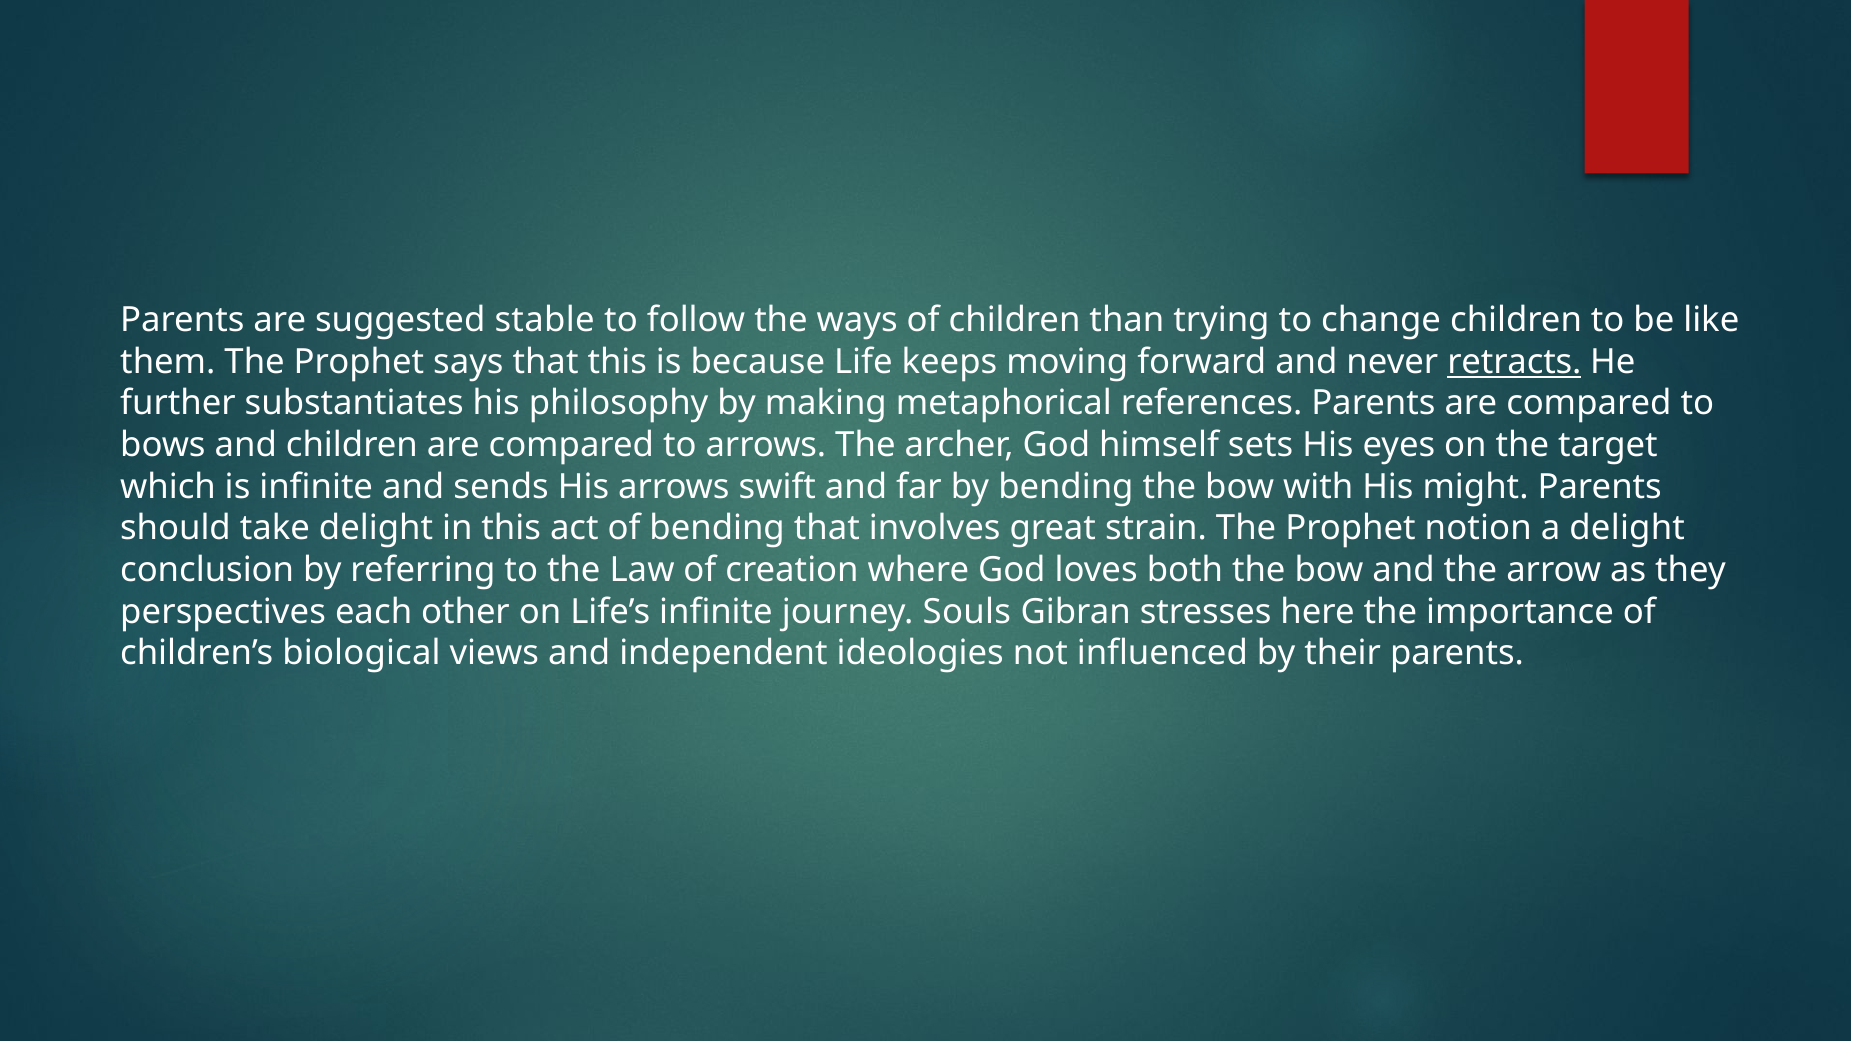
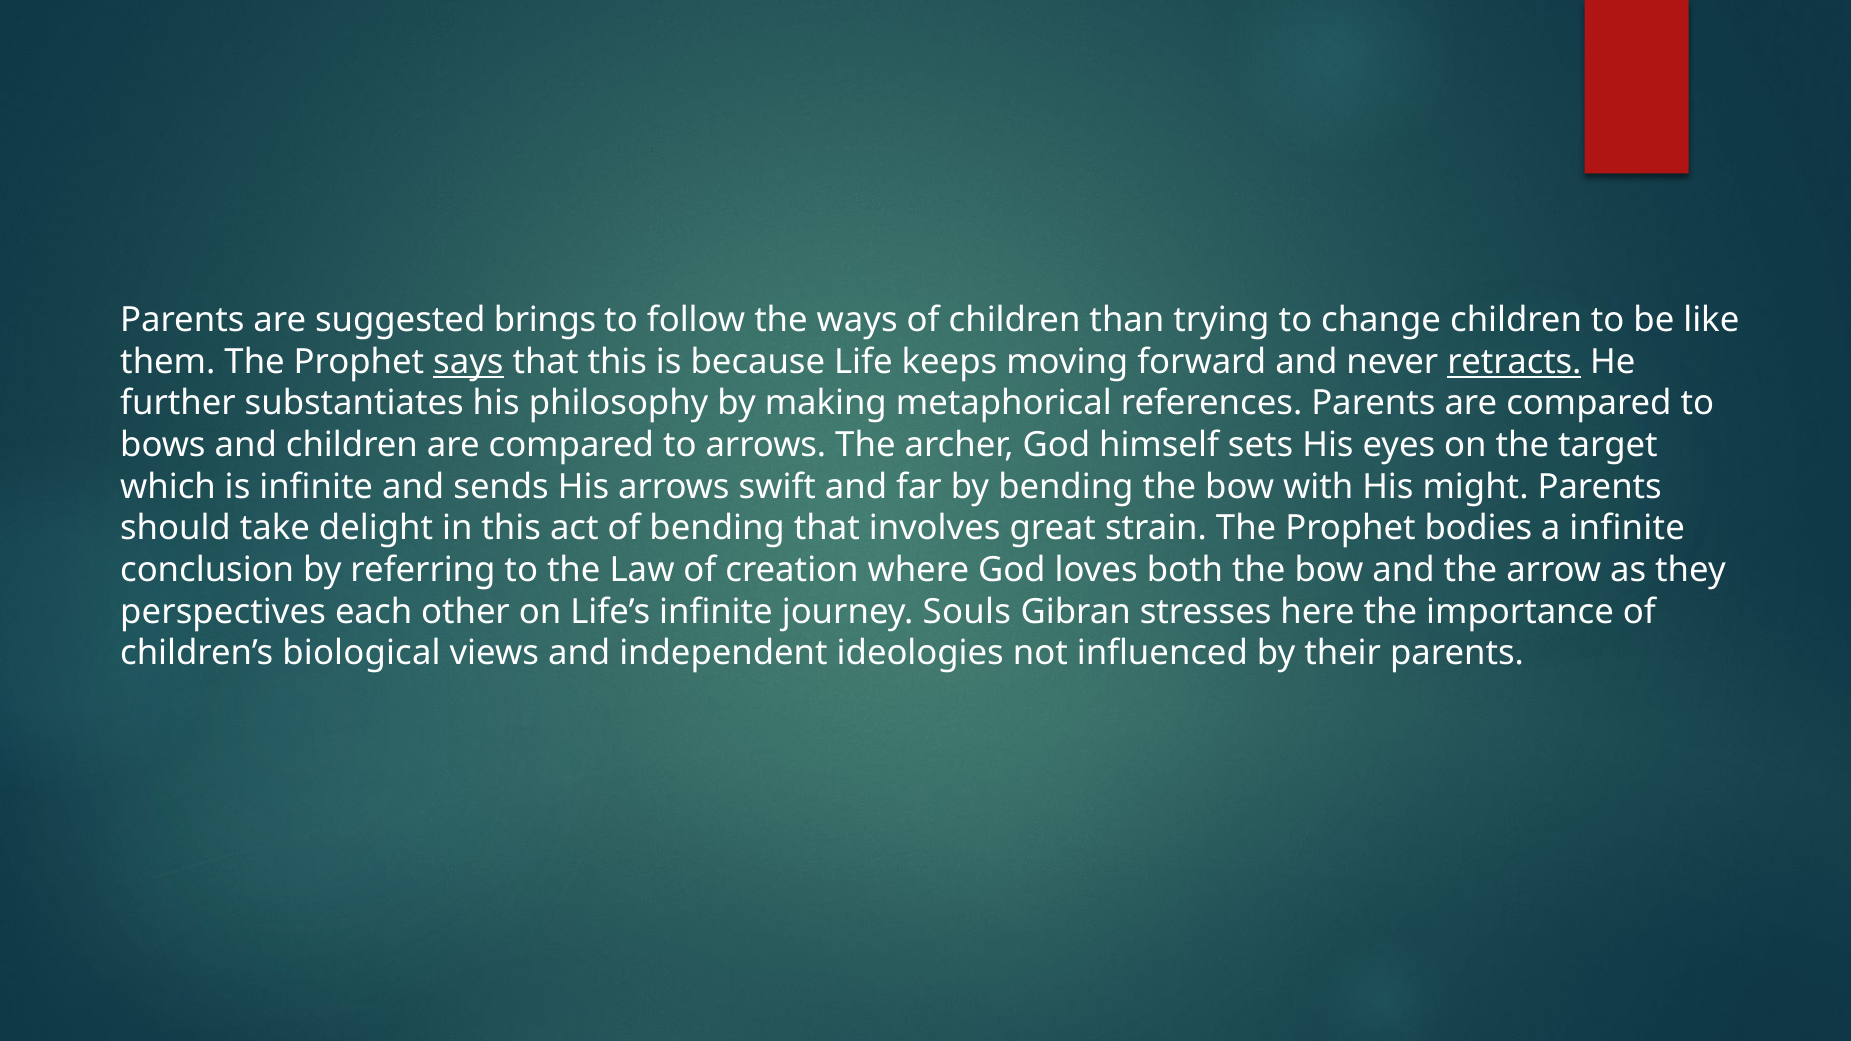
stable: stable -> brings
says underline: none -> present
notion: notion -> bodies
a delight: delight -> infinite
